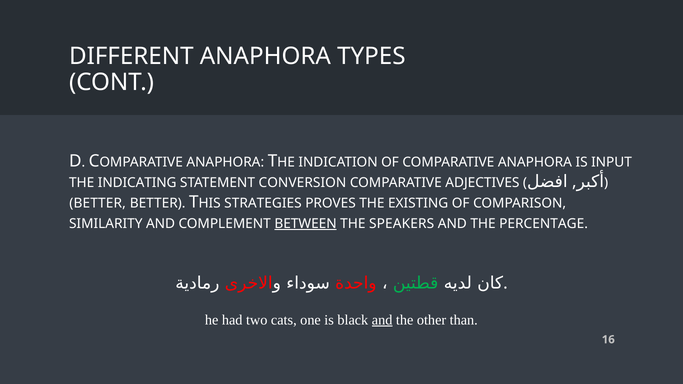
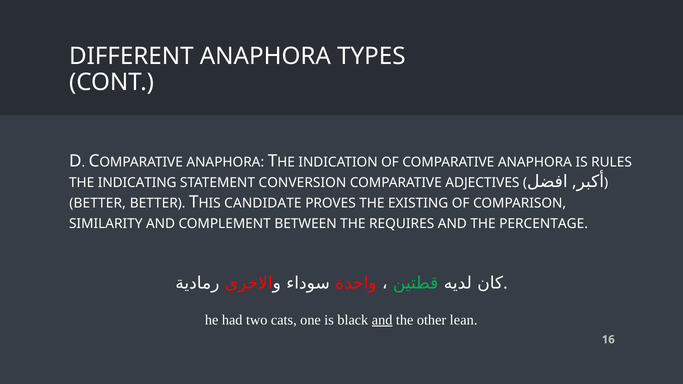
INPUT: INPUT -> RULES
STRATEGIES: STRATEGIES -> CANDIDATE
BETWEEN underline: present -> none
SPEAKERS: SPEAKERS -> REQUIRES
than: than -> lean
